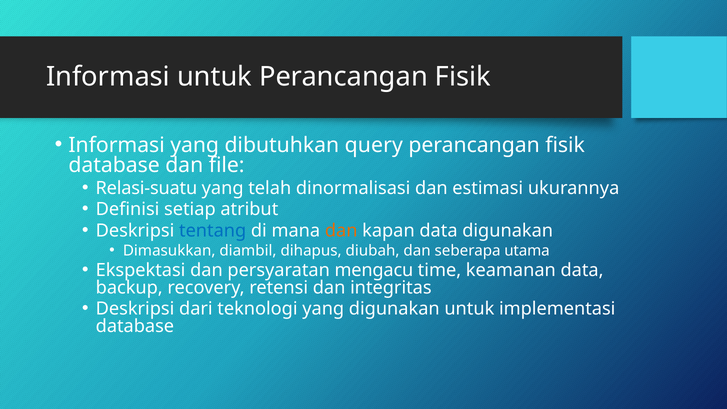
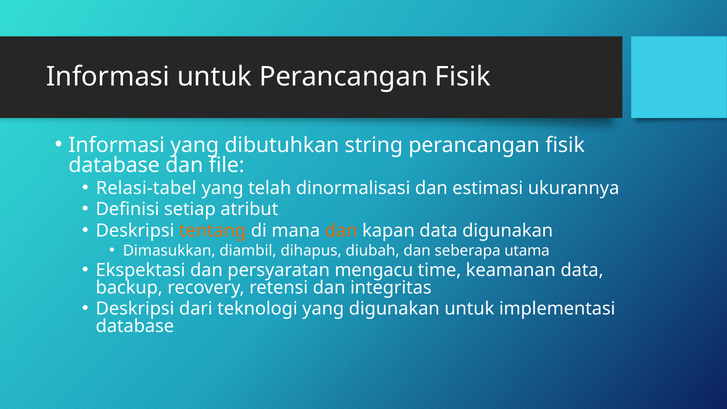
query: query -> string
Relasi-suatu: Relasi-suatu -> Relasi-tabel
tentang colour: blue -> orange
